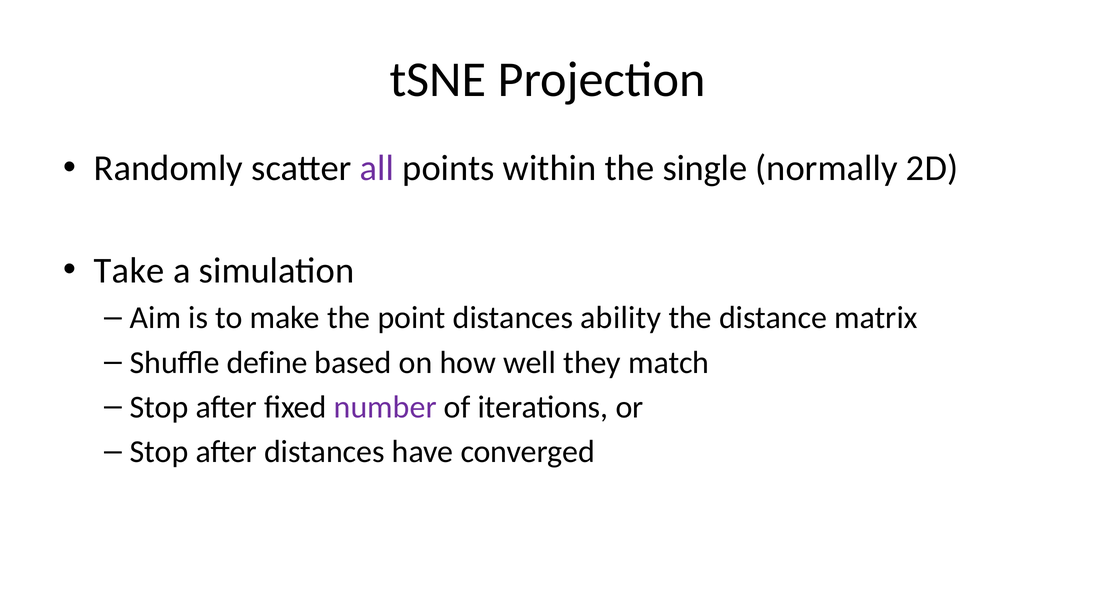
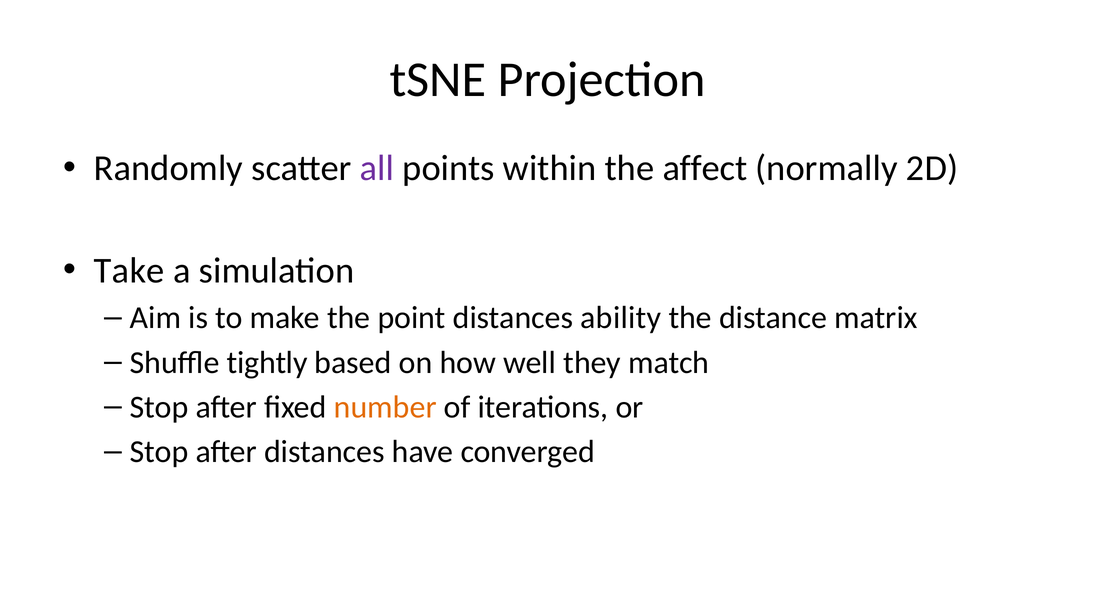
single: single -> affect
define: define -> tightly
number colour: purple -> orange
